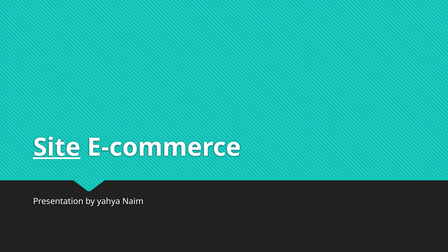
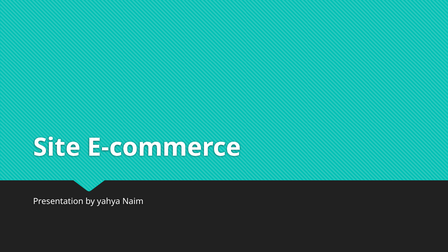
Site underline: present -> none
